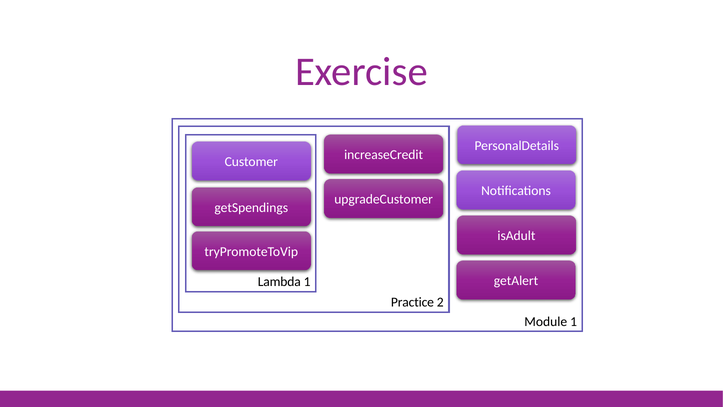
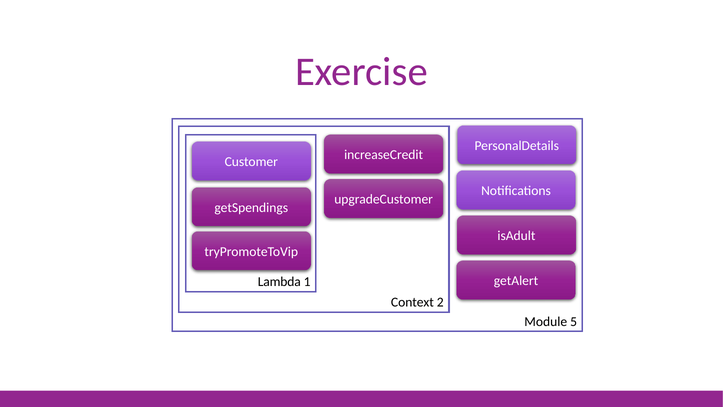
Practice: Practice -> Context
Module 1: 1 -> 5
